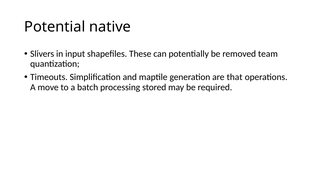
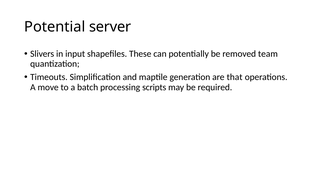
native: native -> server
stored: stored -> scripts
